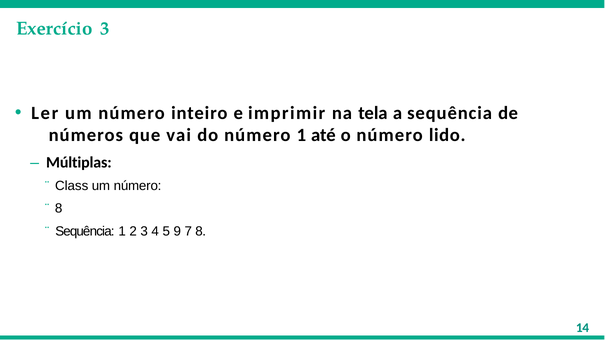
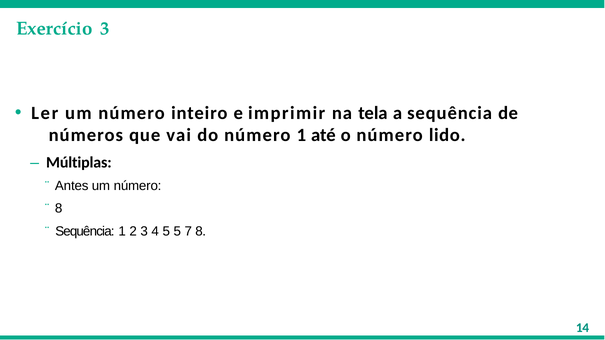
Class: Class -> Antes
5 9: 9 -> 5
